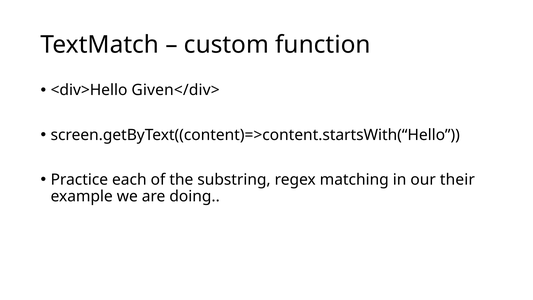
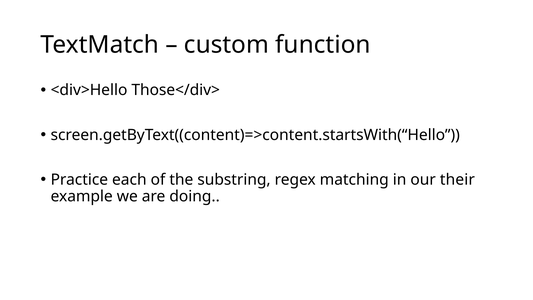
Given</div>: Given</div> -> Those</div>
